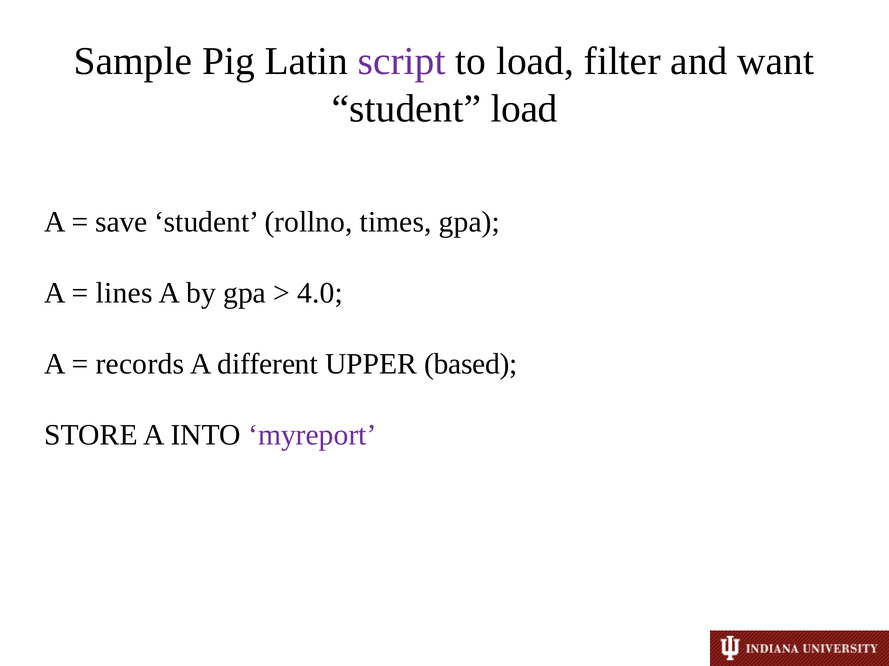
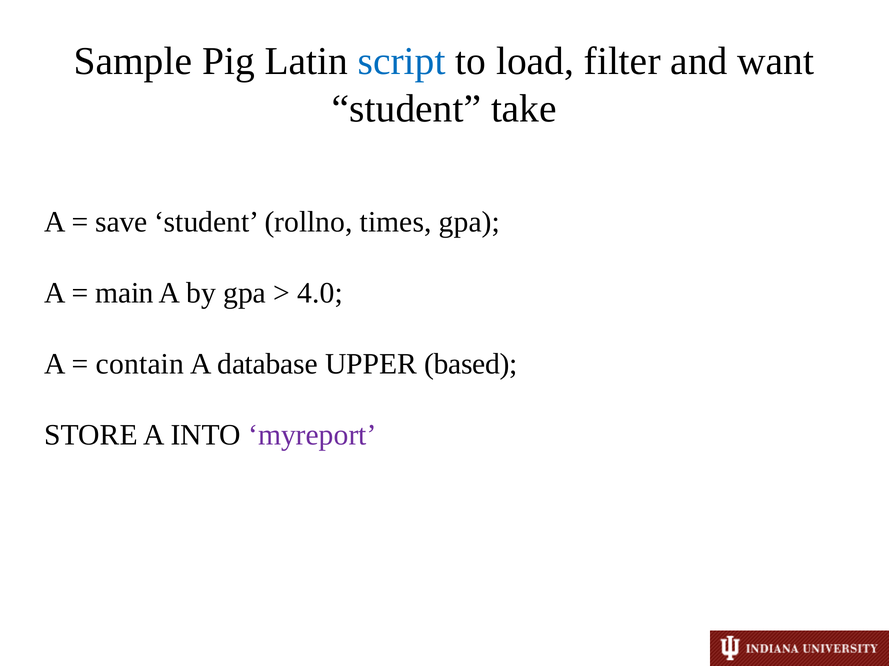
script colour: purple -> blue
student load: load -> take
lines: lines -> main
records: records -> contain
different: different -> database
